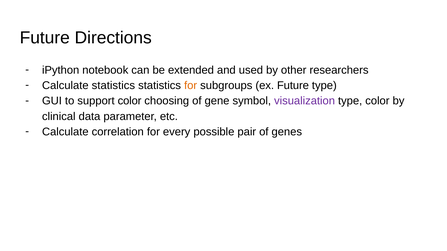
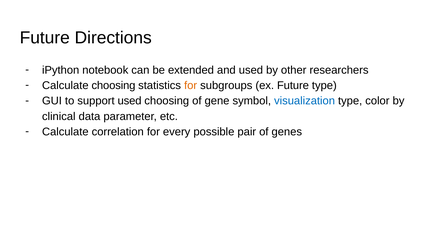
Calculate statistics: statistics -> choosing
support color: color -> used
visualization colour: purple -> blue
